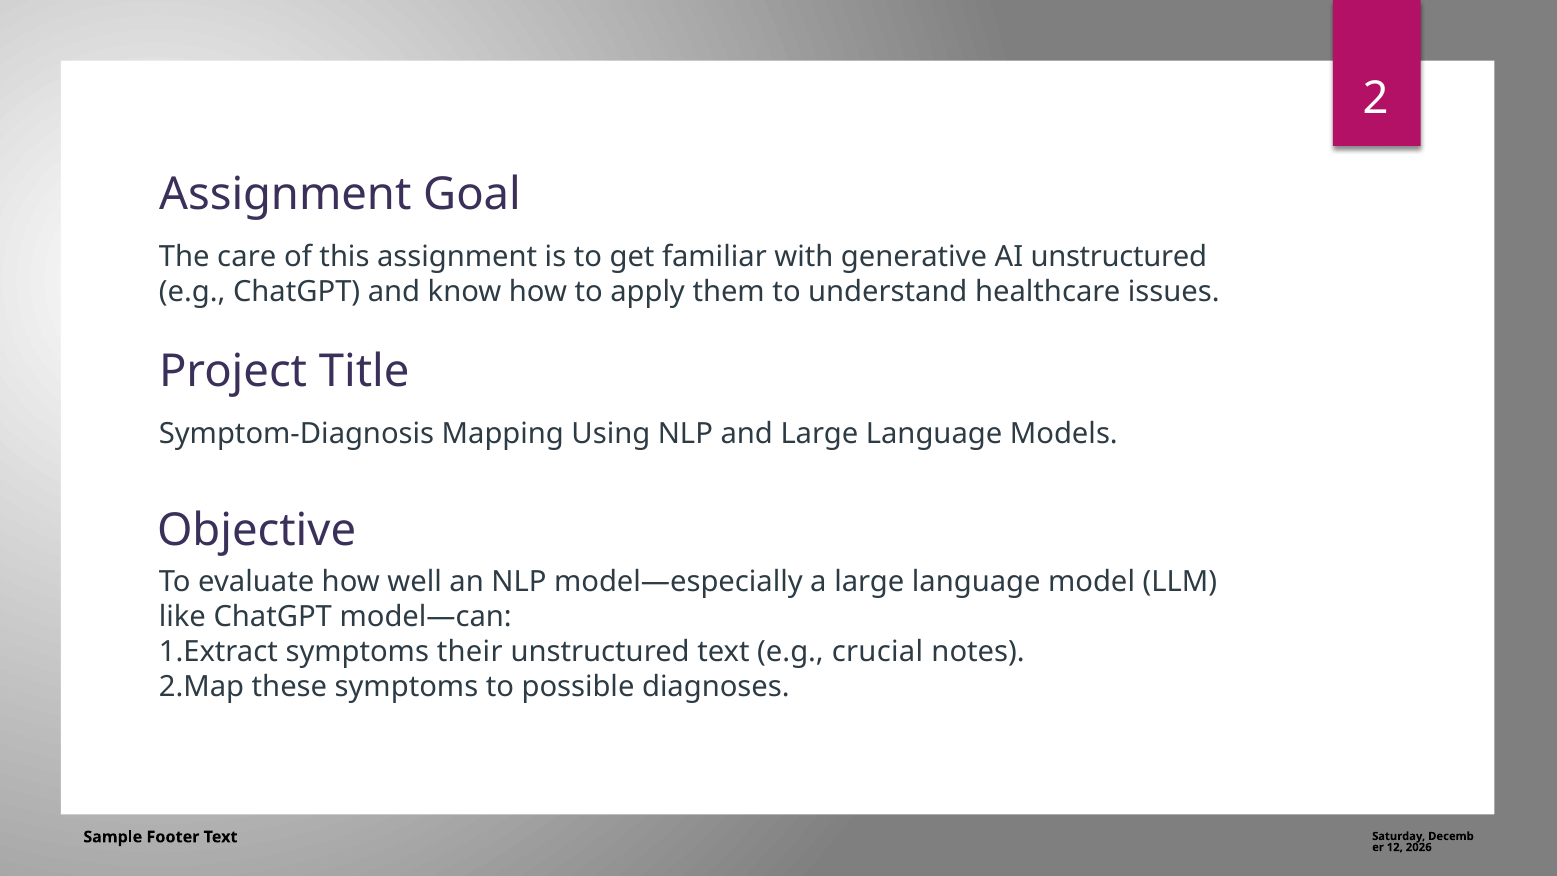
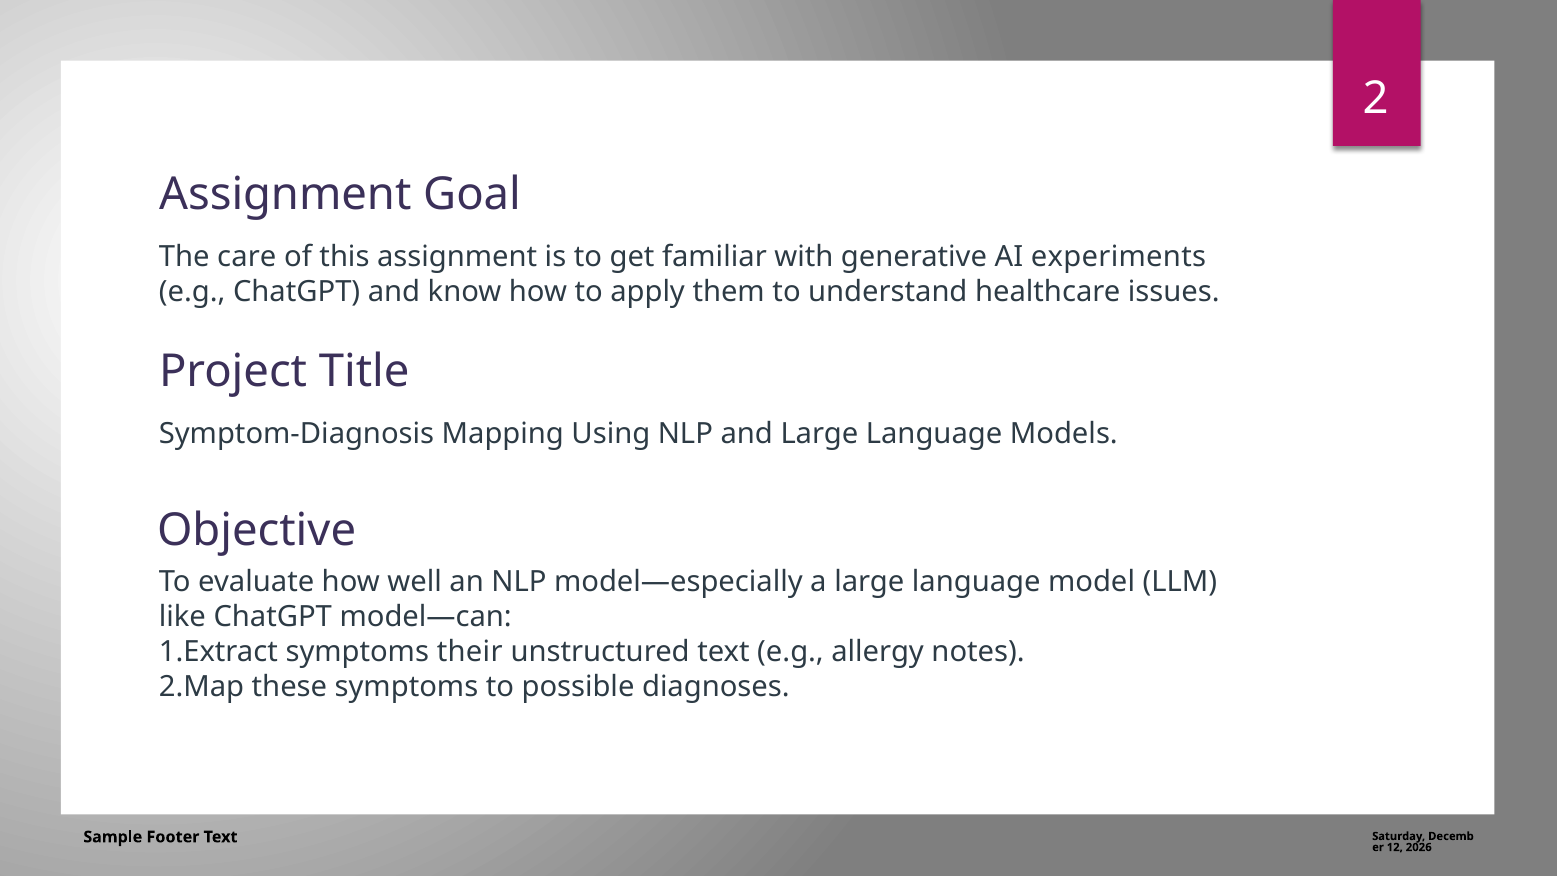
AI unstructured: unstructured -> experiments
crucial: crucial -> allergy
